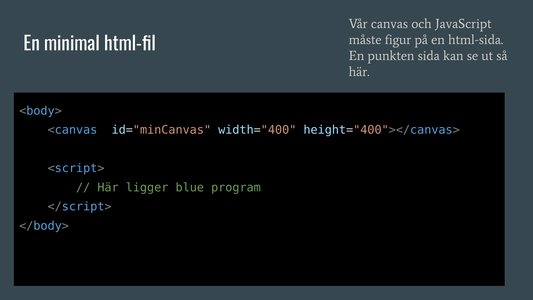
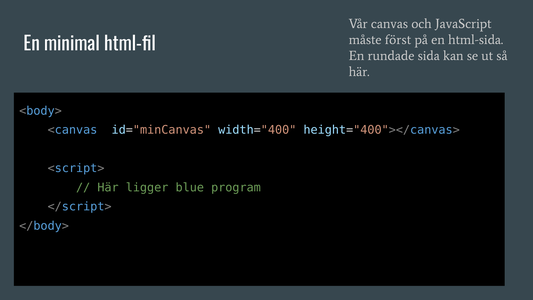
figur: figur -> först
punkten: punkten -> rundade
